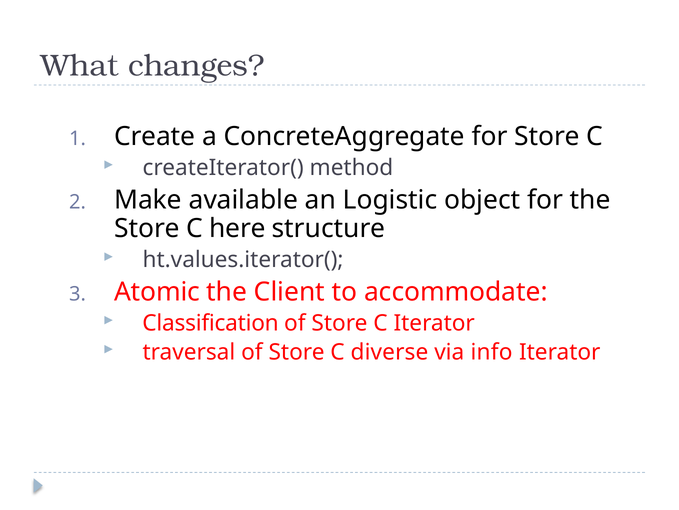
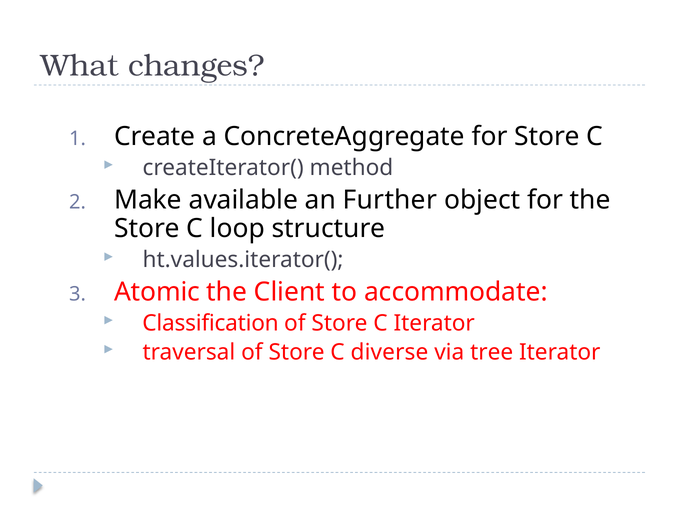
Logistic: Logistic -> Further
here: here -> loop
info: info -> tree
